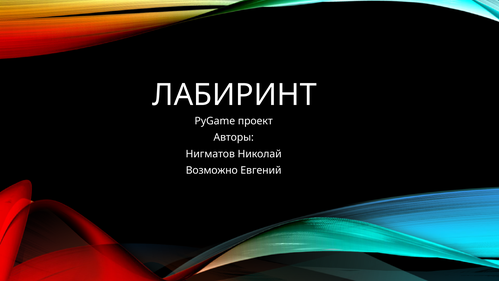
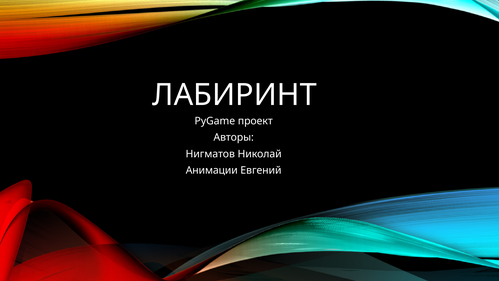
Возможно: Возможно -> Анимации
